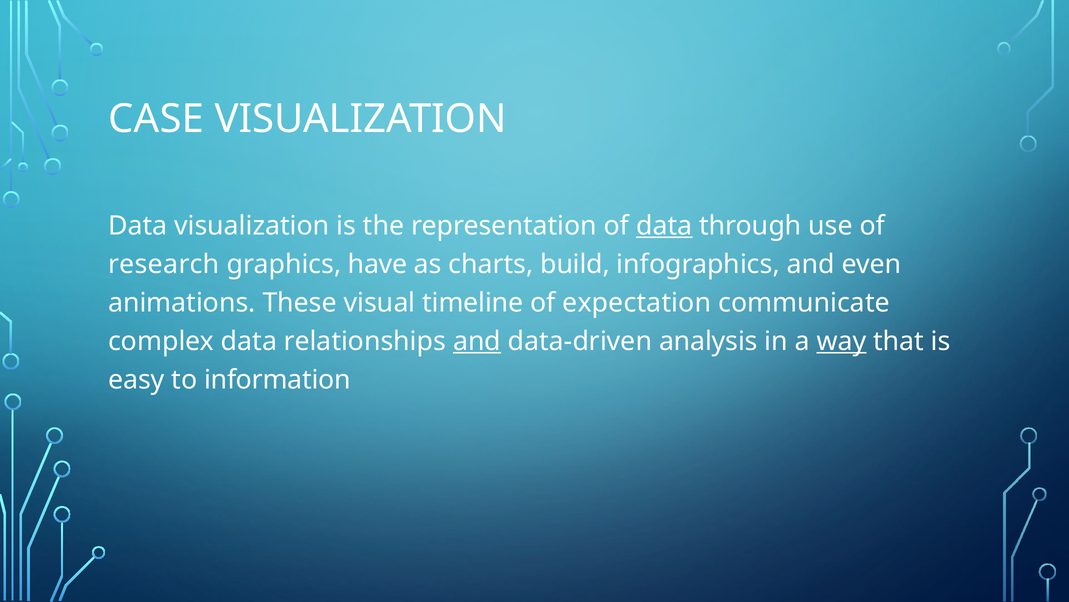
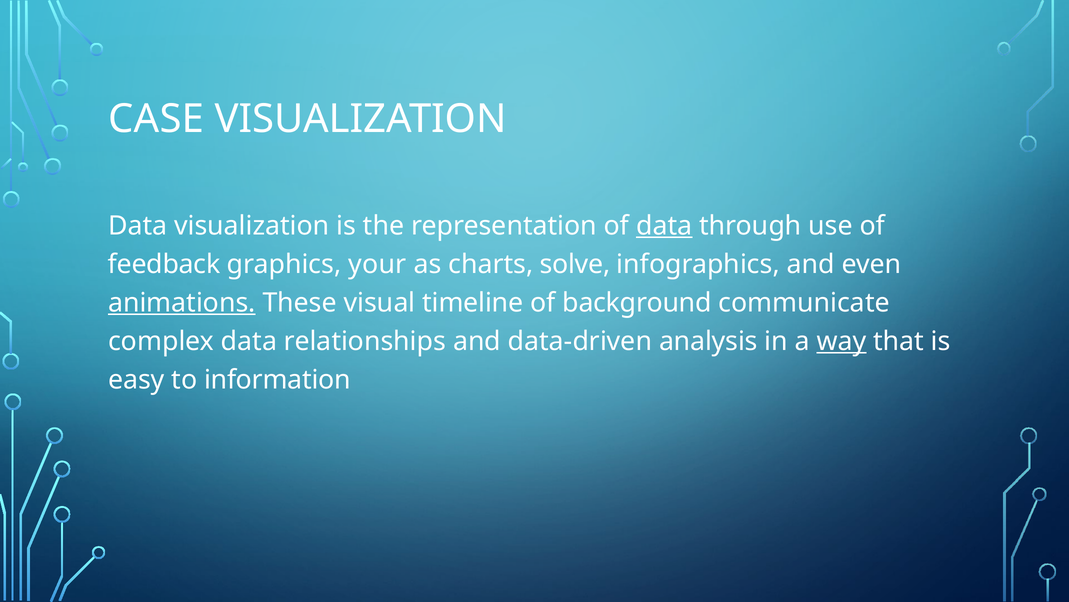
research: research -> feedback
have: have -> your
build: build -> solve
animations underline: none -> present
expectation: expectation -> background
and at (477, 341) underline: present -> none
